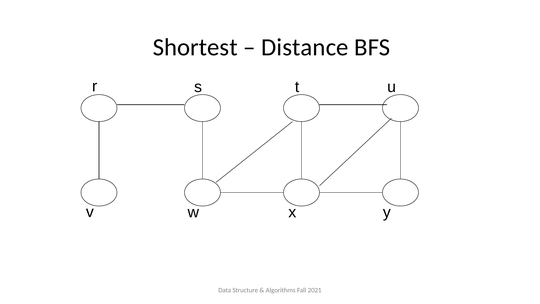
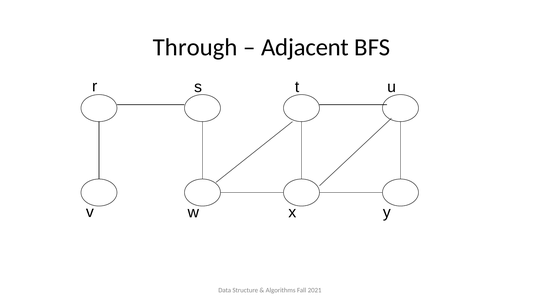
Shortest: Shortest -> Through
Distance: Distance -> Adjacent
